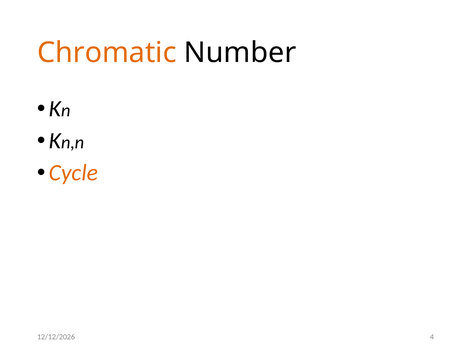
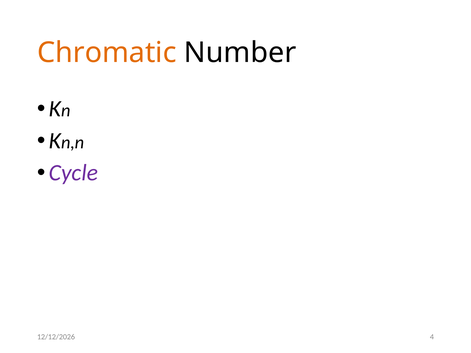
Cycle colour: orange -> purple
